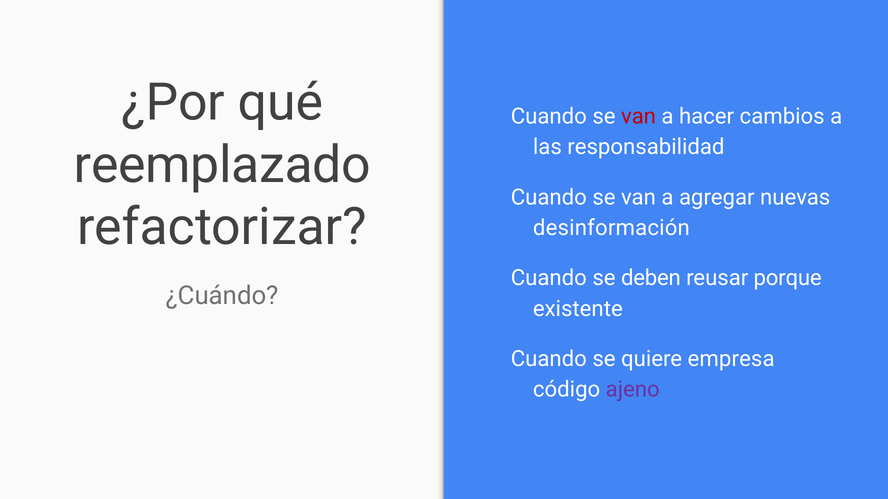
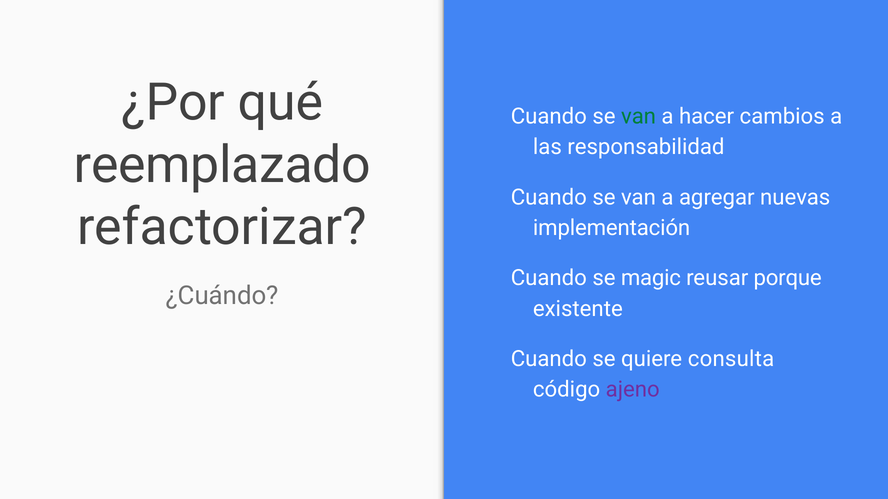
van at (639, 117) colour: red -> green
desinformación: desinformación -> implementación
deben: deben -> magic
empresa: empresa -> consulta
